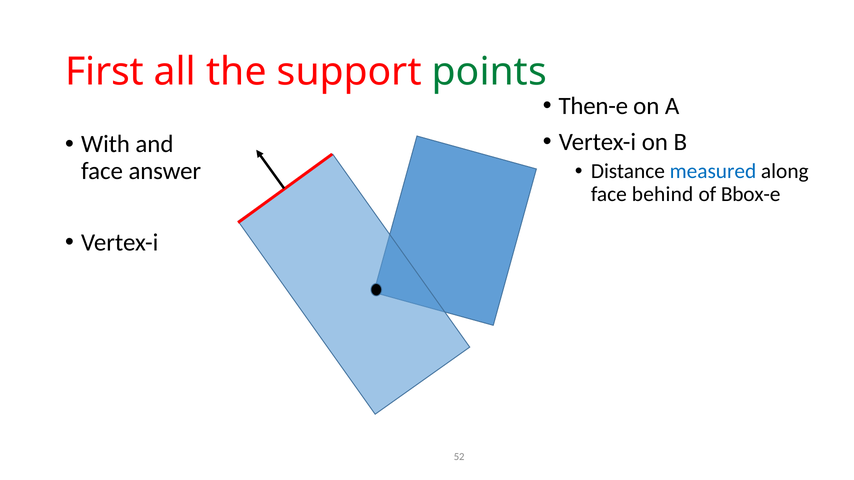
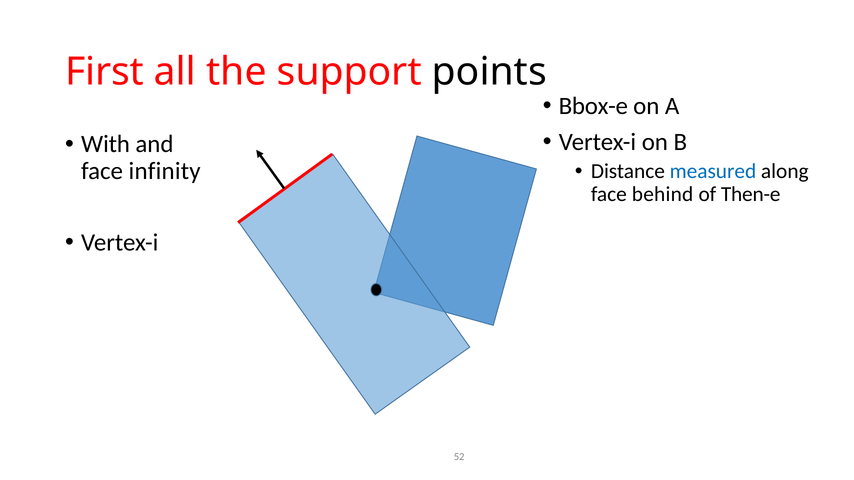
points colour: green -> black
Then-e: Then-e -> Bbox-e
answer: answer -> infinity
Bbox-e: Bbox-e -> Then-e
